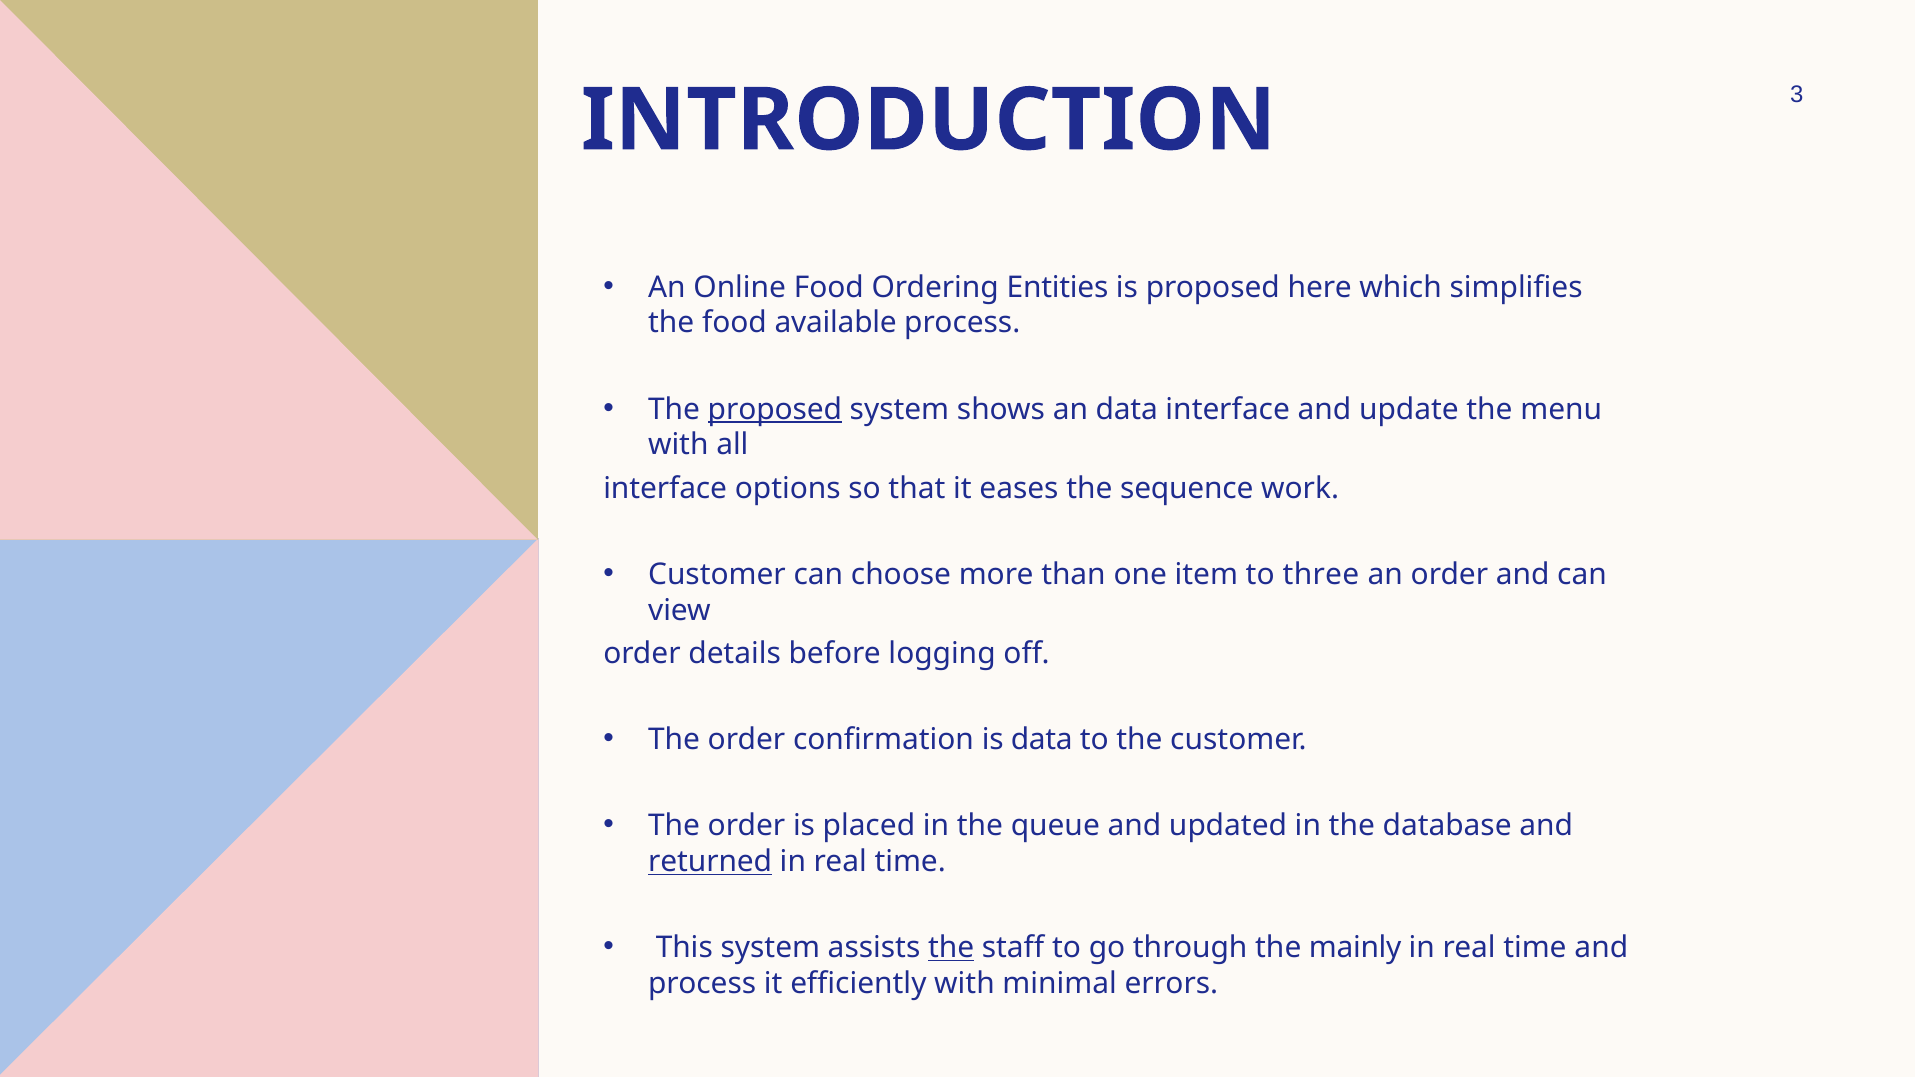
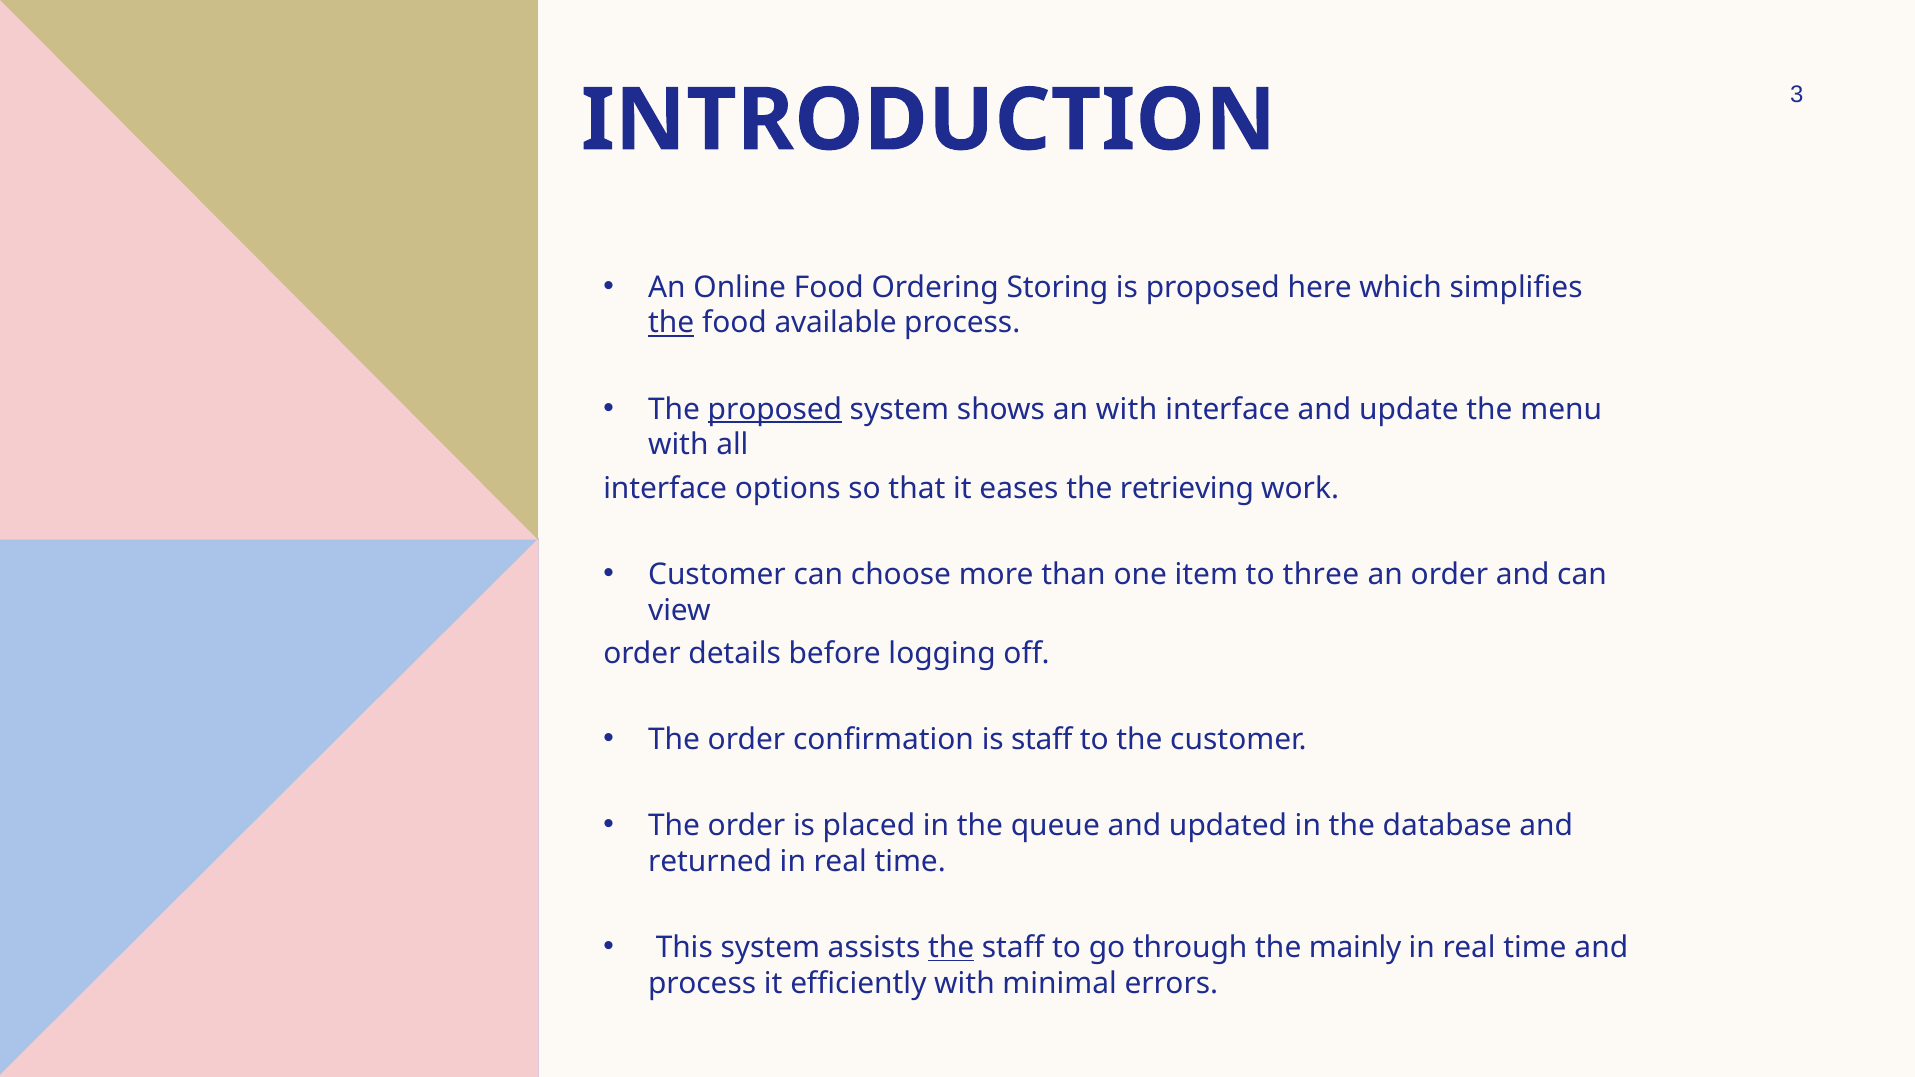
Entities: Entities -> Storing
the at (671, 323) underline: none -> present
an data: data -> with
sequence: sequence -> retrieving
is data: data -> staff
returned underline: present -> none
